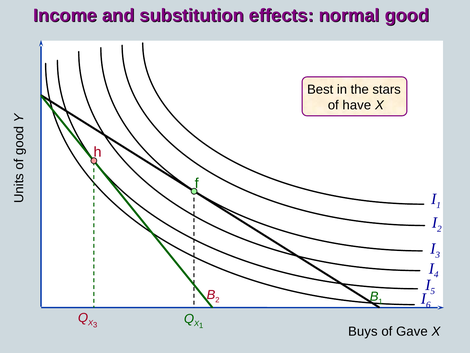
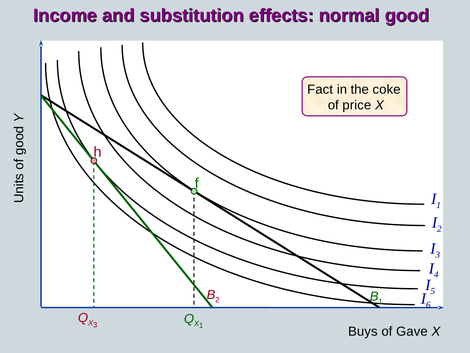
Best: Best -> Fact
stars: stars -> coke
have: have -> price
